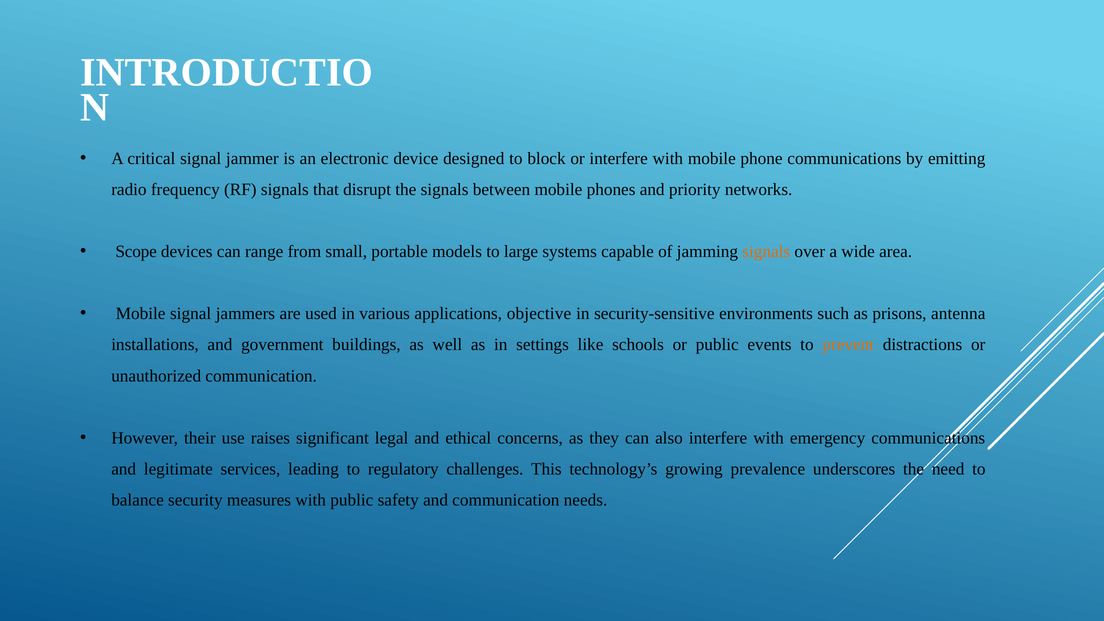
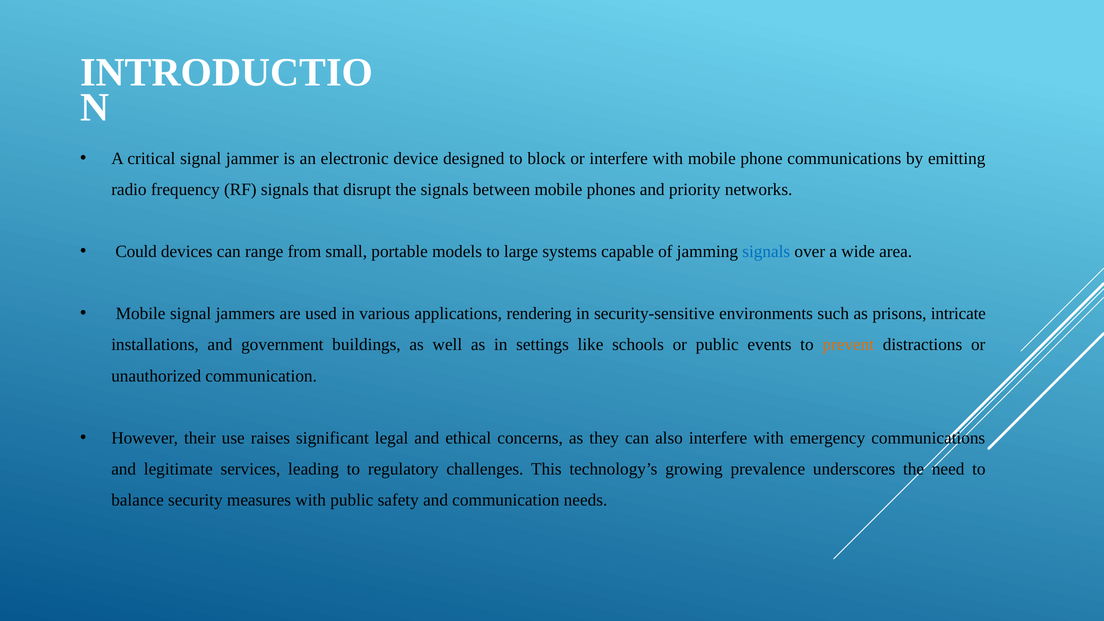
Scope: Scope -> Could
signals at (766, 252) colour: orange -> blue
objective: objective -> rendering
antenna: antenna -> intricate
